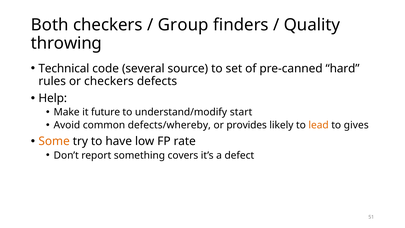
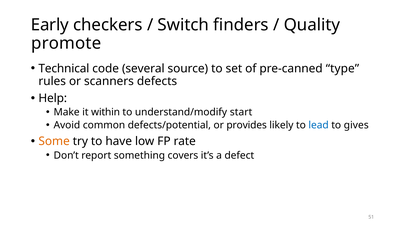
Both: Both -> Early
Group: Group -> Switch
throwing: throwing -> promote
hard: hard -> type
or checkers: checkers -> scanners
future: future -> within
defects/whereby: defects/whereby -> defects/potential
lead colour: orange -> blue
